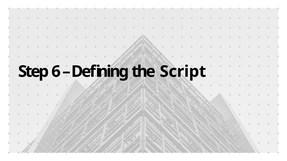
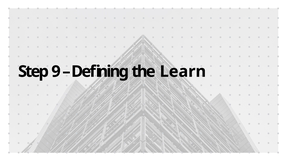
6: 6 -> 9
Script: Script -> Learn
